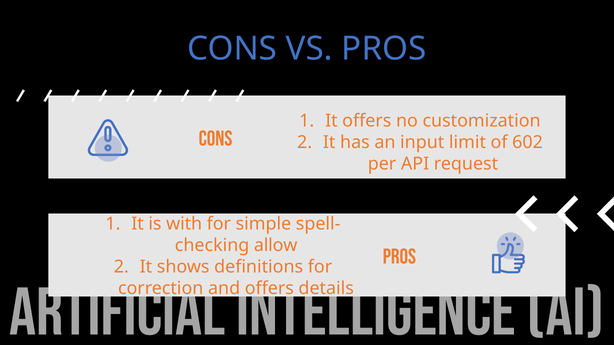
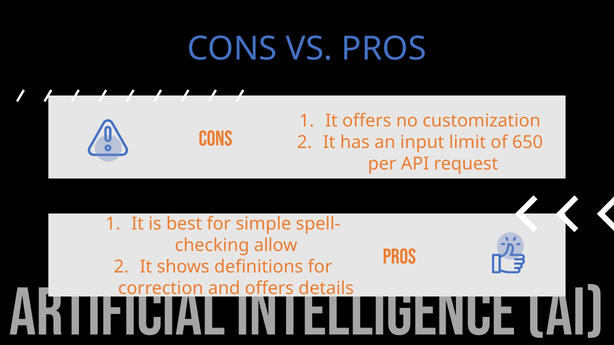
602: 602 -> 650
with: with -> best
